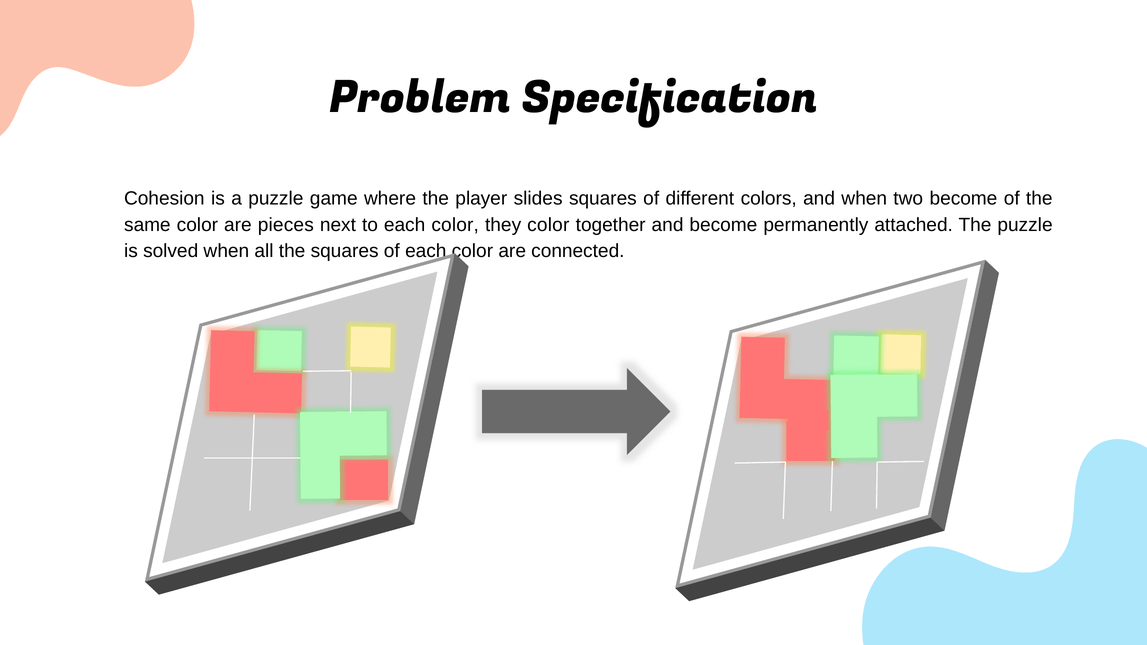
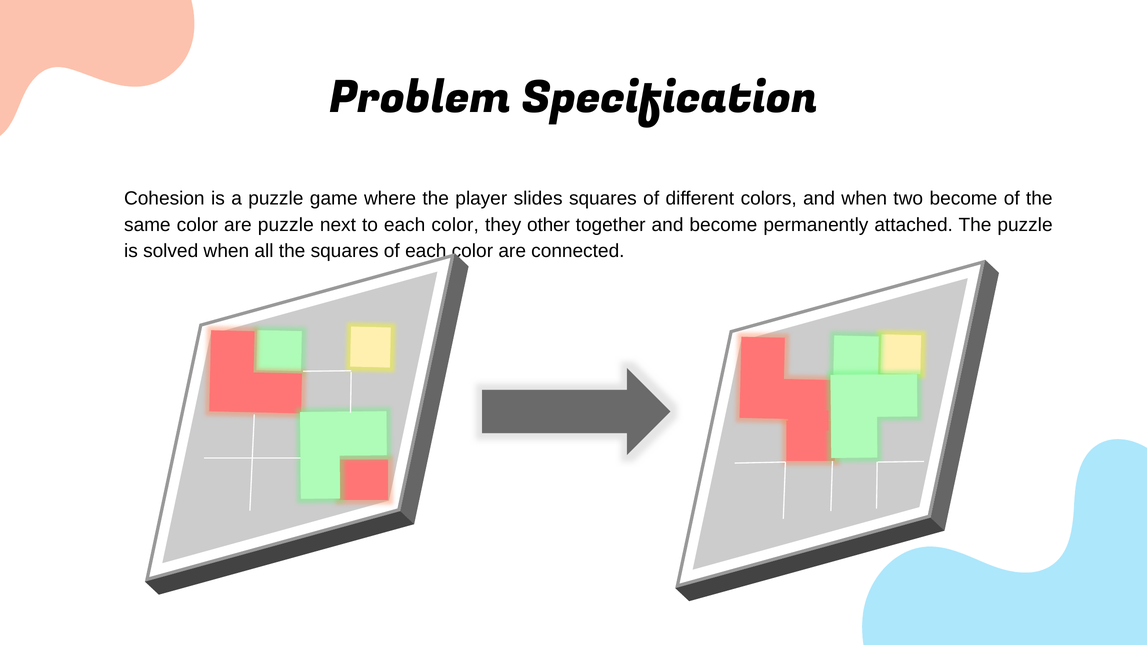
are pieces: pieces -> puzzle
they color: color -> other
